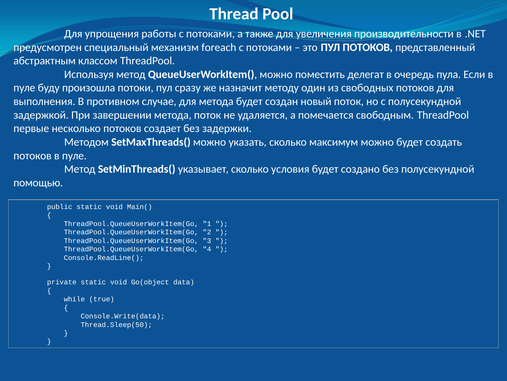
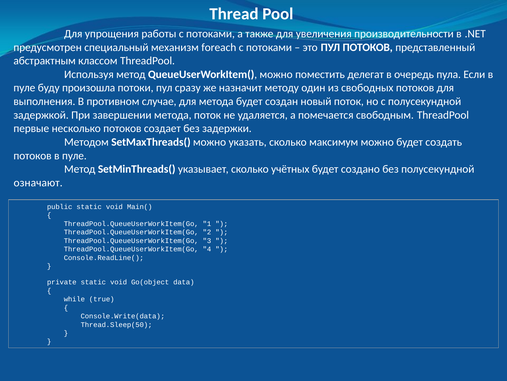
условия: условия -> учётных
помощью: помощью -> означают
